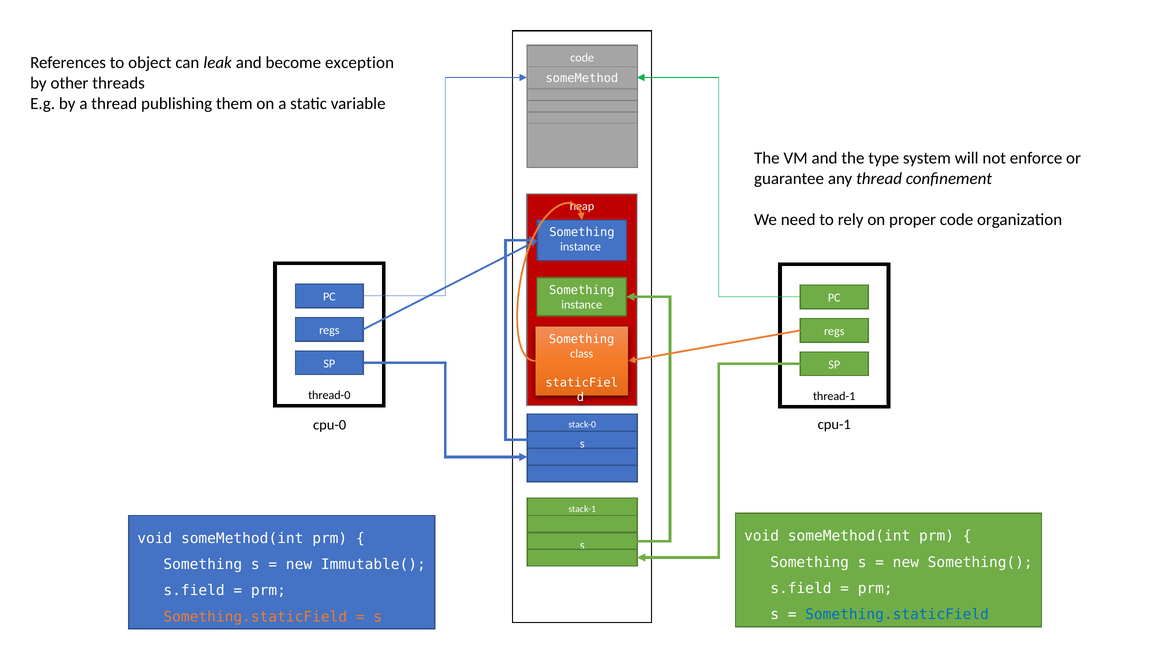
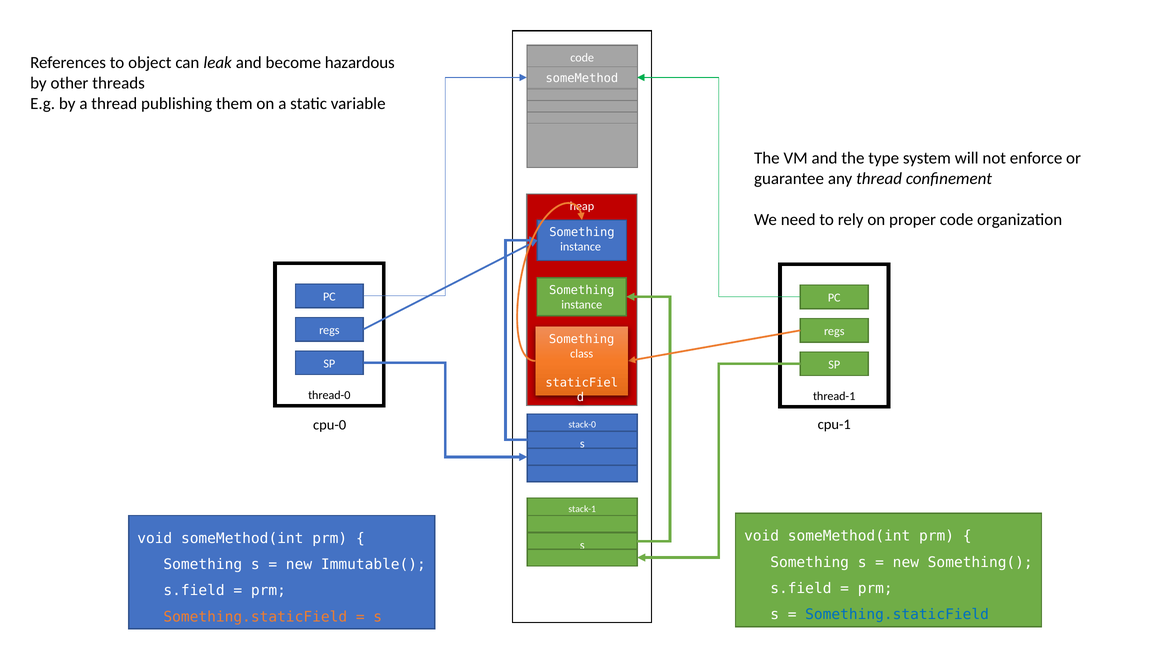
exception: exception -> hazardous
